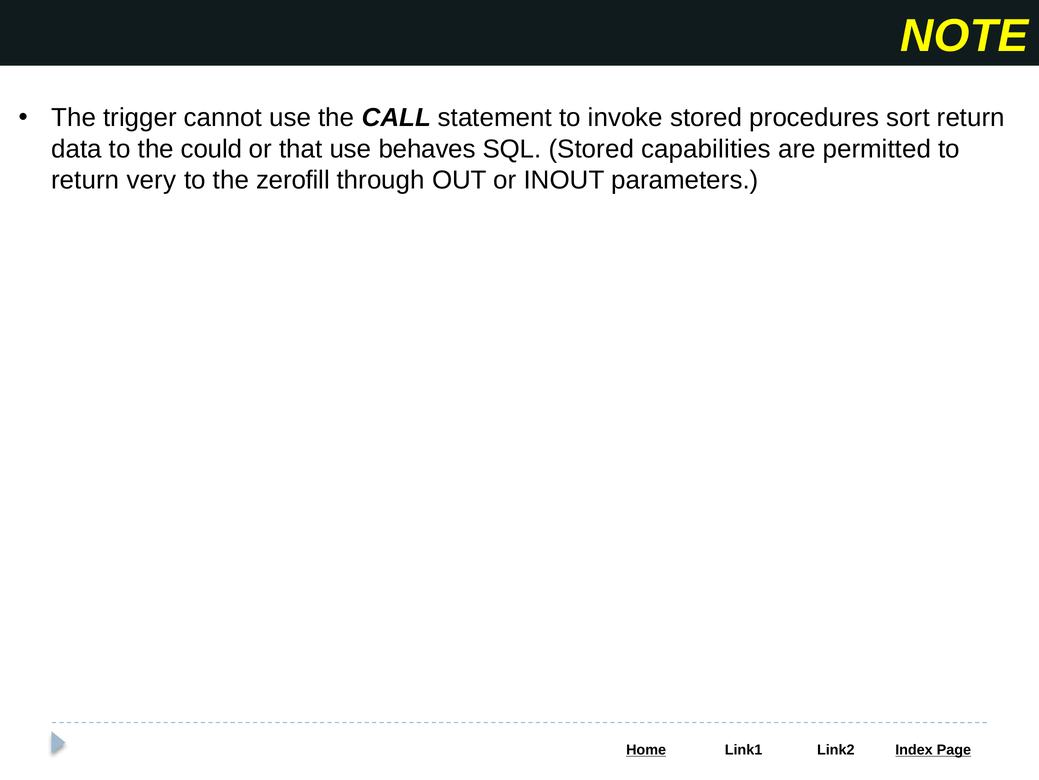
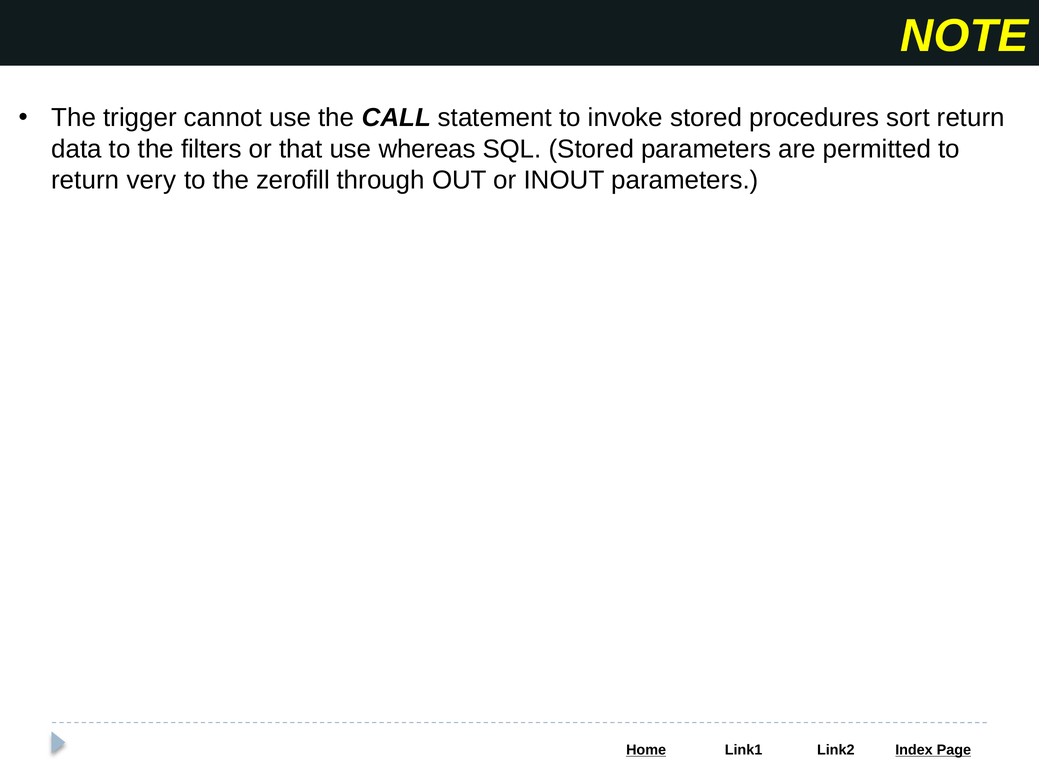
could: could -> filters
behaves: behaves -> whereas
Stored capabilities: capabilities -> parameters
